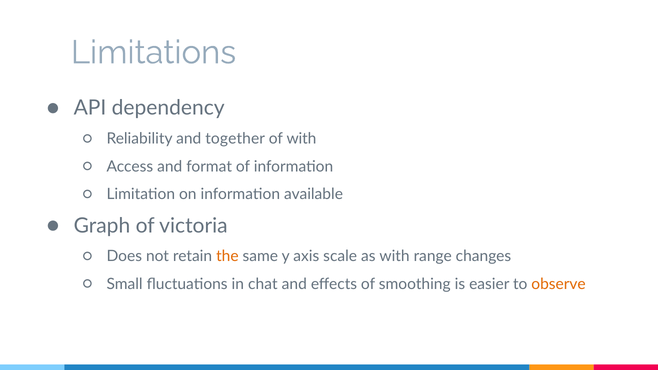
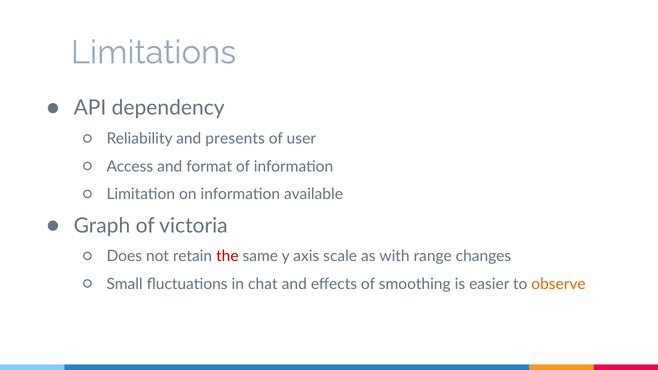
together: together -> presents
of with: with -> user
the colour: orange -> red
